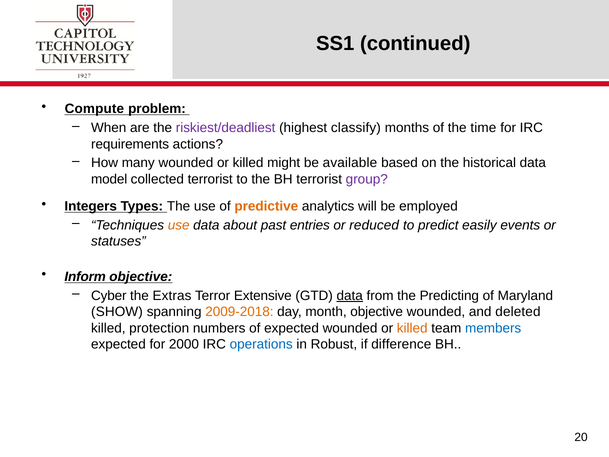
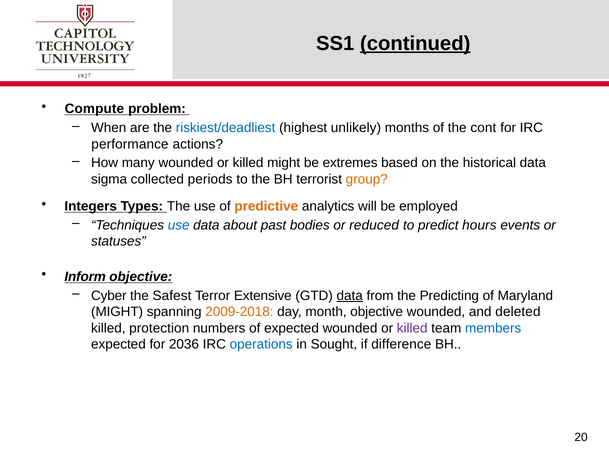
continued underline: none -> present
riskiest/deadliest colour: purple -> blue
classify: classify -> unlikely
time: time -> cont
requirements: requirements -> performance
available: available -> extremes
model: model -> sigma
collected terrorist: terrorist -> periods
group colour: purple -> orange
use at (179, 225) colour: orange -> blue
entries: entries -> bodies
easily: easily -> hours
Extras: Extras -> Safest
SHOW at (117, 312): SHOW -> MIGHT
killed at (412, 328) colour: orange -> purple
2000: 2000 -> 2036
Robust: Robust -> Sought
